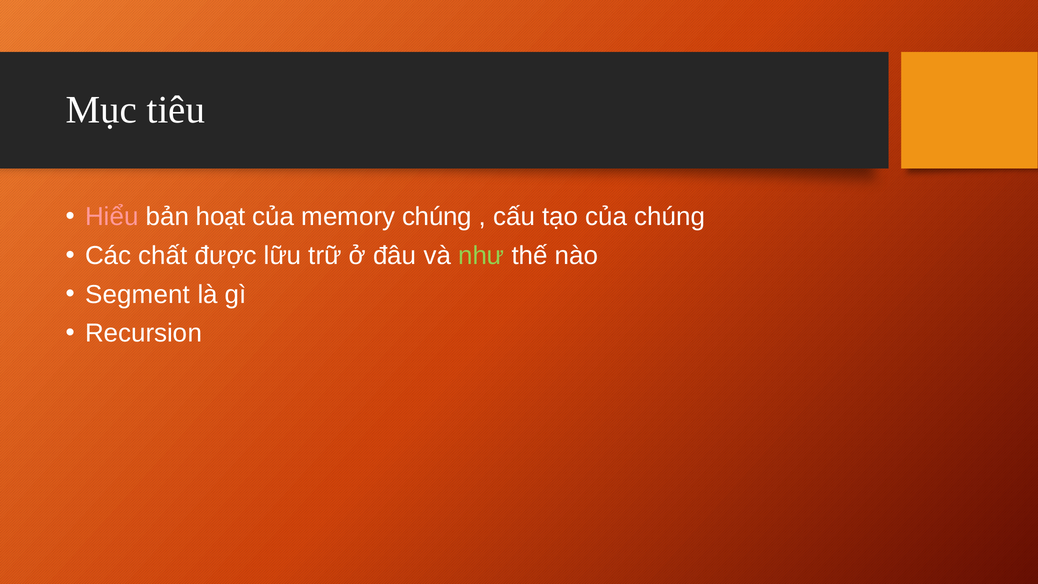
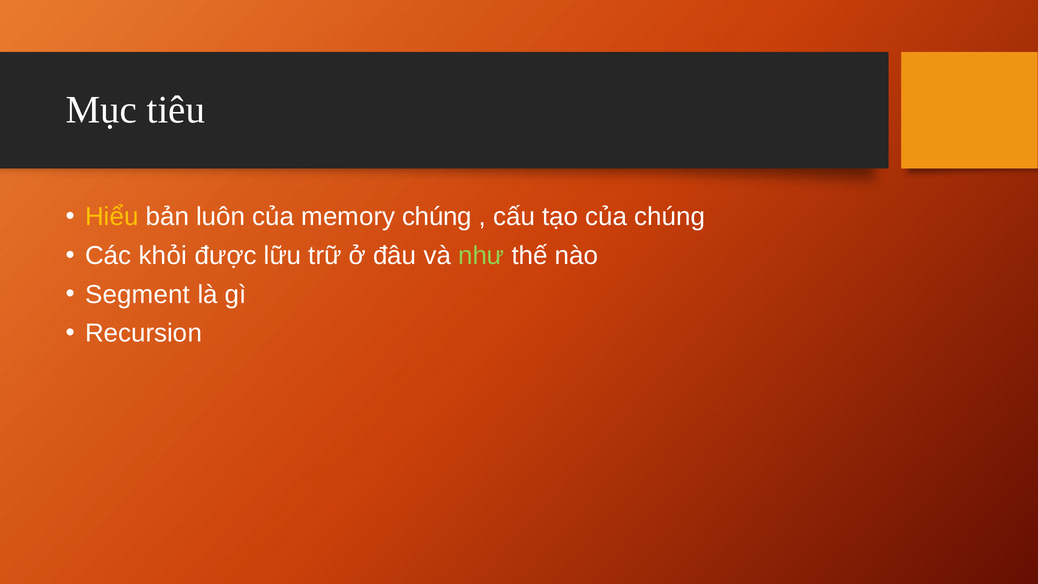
Hiểu colour: pink -> yellow
hoạt: hoạt -> luôn
chất: chất -> khỏi
